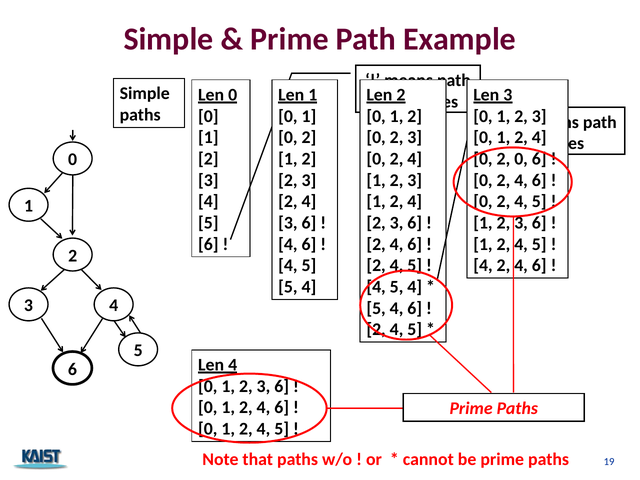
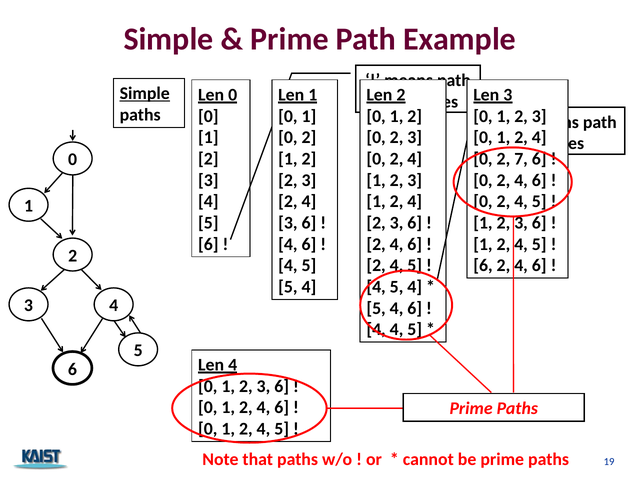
Simple at (145, 93) underline: none -> present
0 2 0: 0 -> 7
4 at (483, 266): 4 -> 6
2 at (376, 330): 2 -> 4
